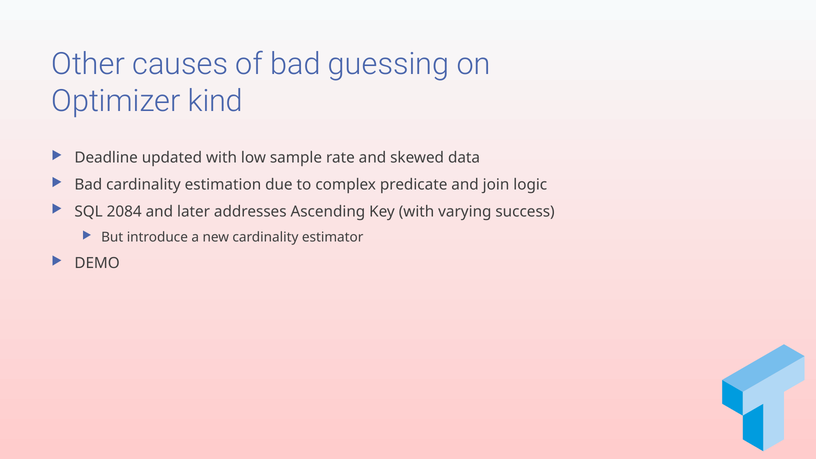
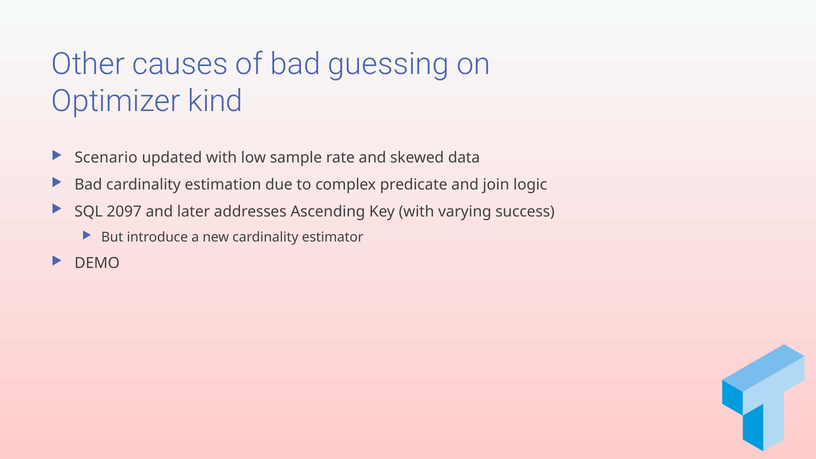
Deadline: Deadline -> Scenario
2084: 2084 -> 2097
